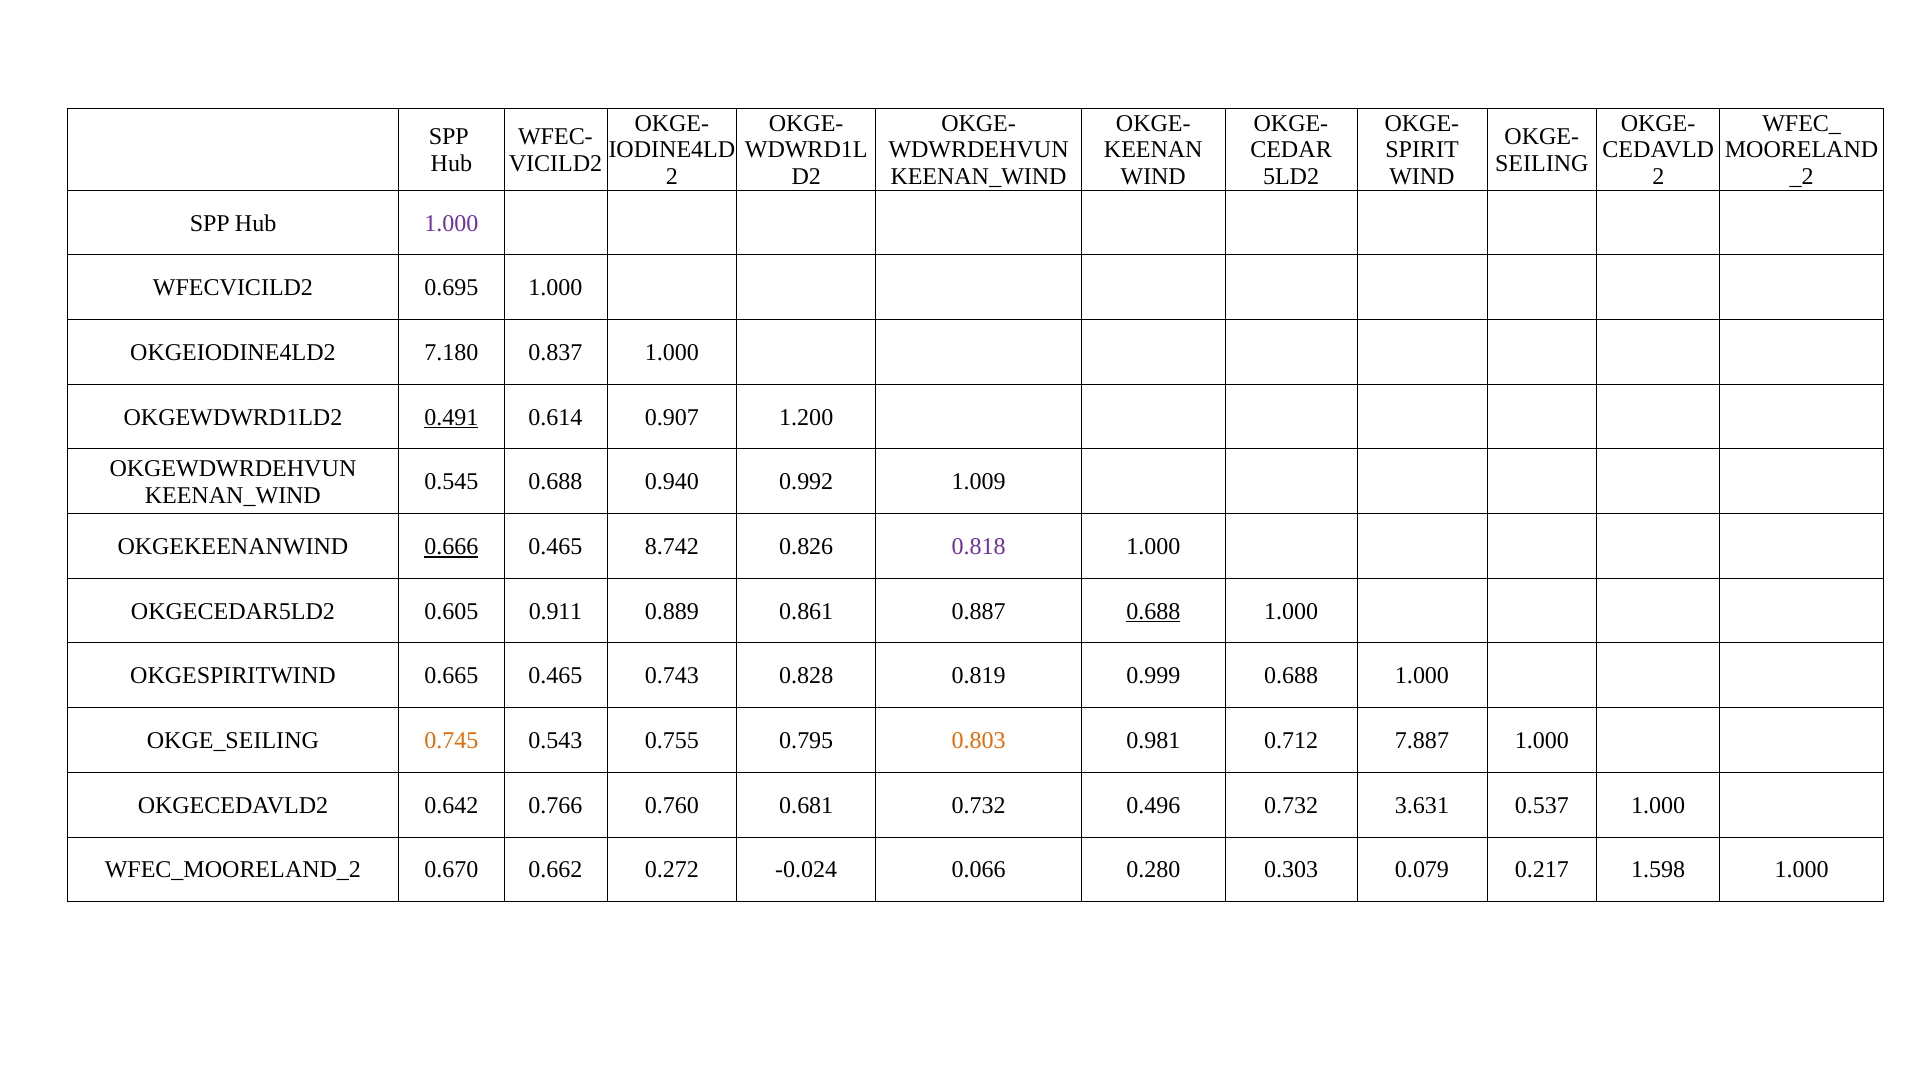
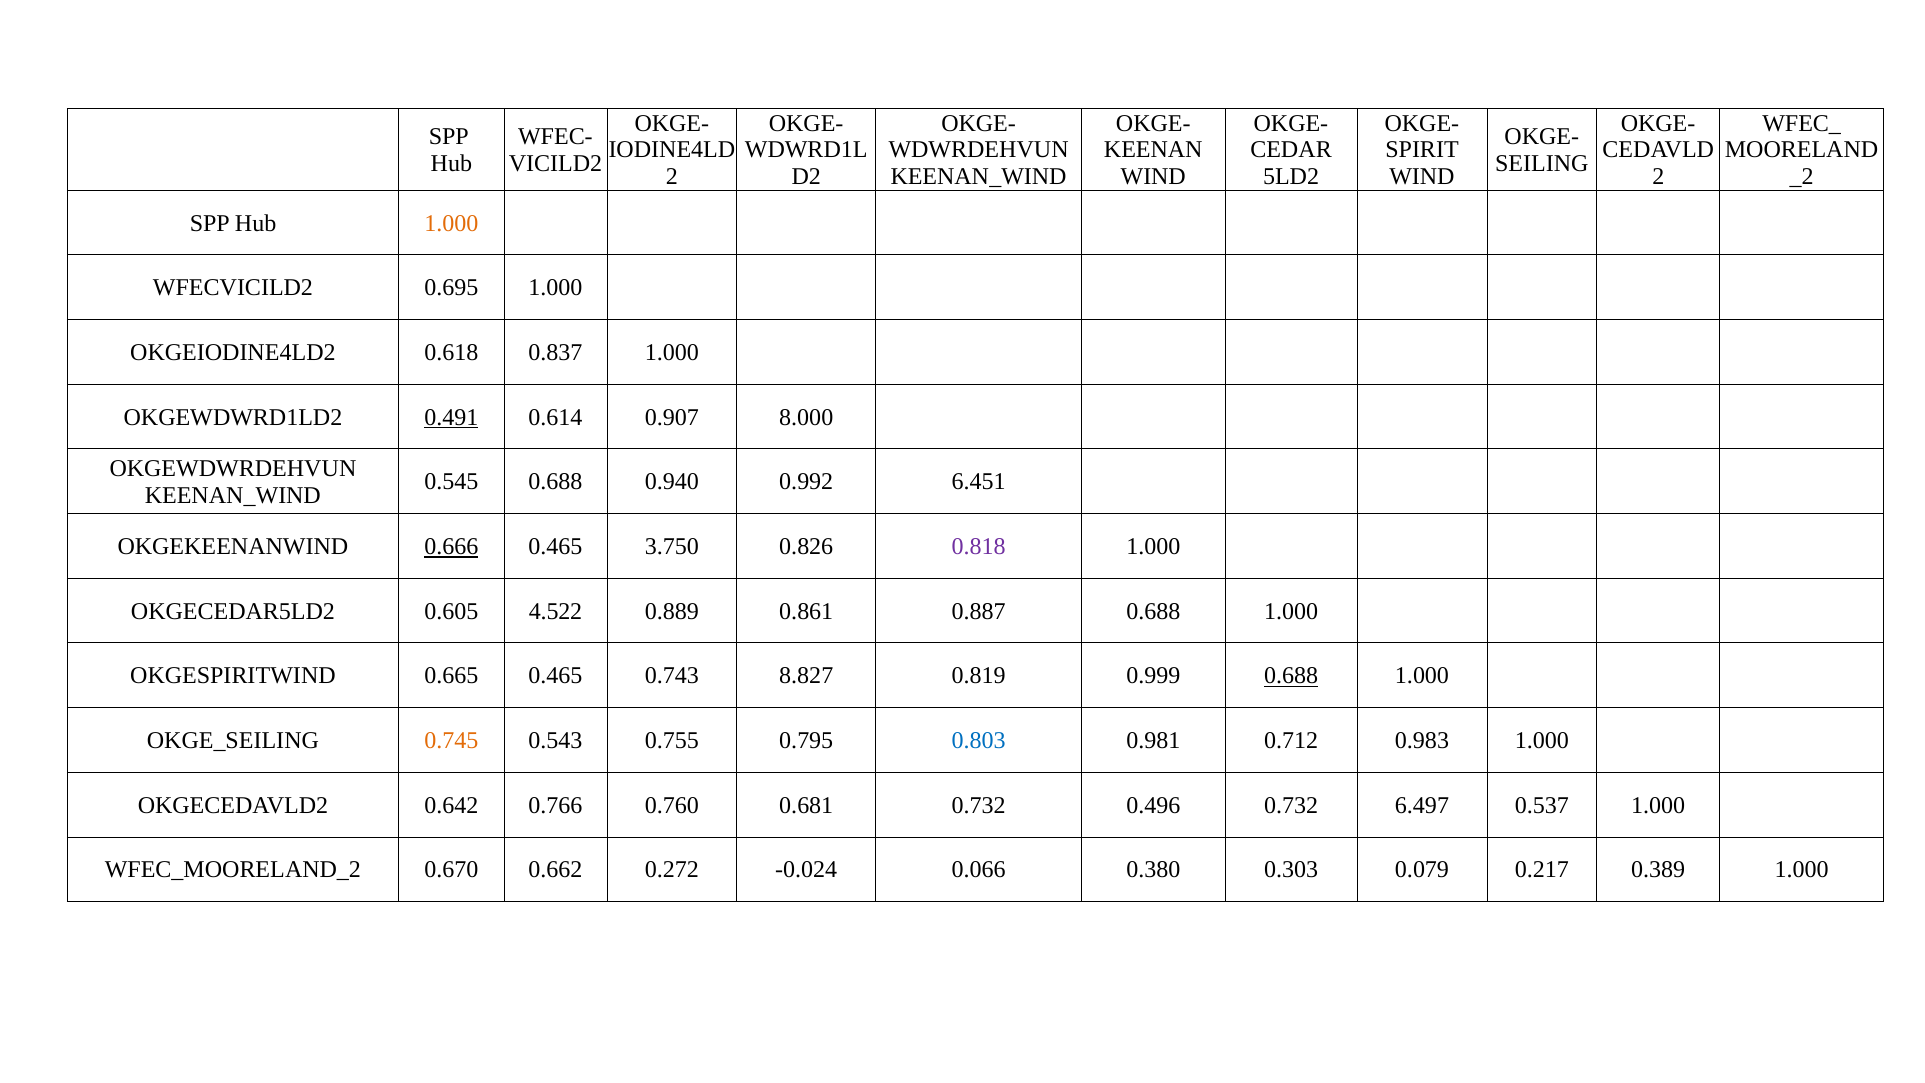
1.000 at (451, 223) colour: purple -> orange
7.180: 7.180 -> 0.618
1.200: 1.200 -> 8.000
1.009: 1.009 -> 6.451
8.742: 8.742 -> 3.750
0.911: 0.911 -> 4.522
0.688 at (1153, 611) underline: present -> none
0.828: 0.828 -> 8.827
0.688 at (1291, 676) underline: none -> present
0.803 colour: orange -> blue
7.887: 7.887 -> 0.983
3.631: 3.631 -> 6.497
0.280: 0.280 -> 0.380
1.598: 1.598 -> 0.389
